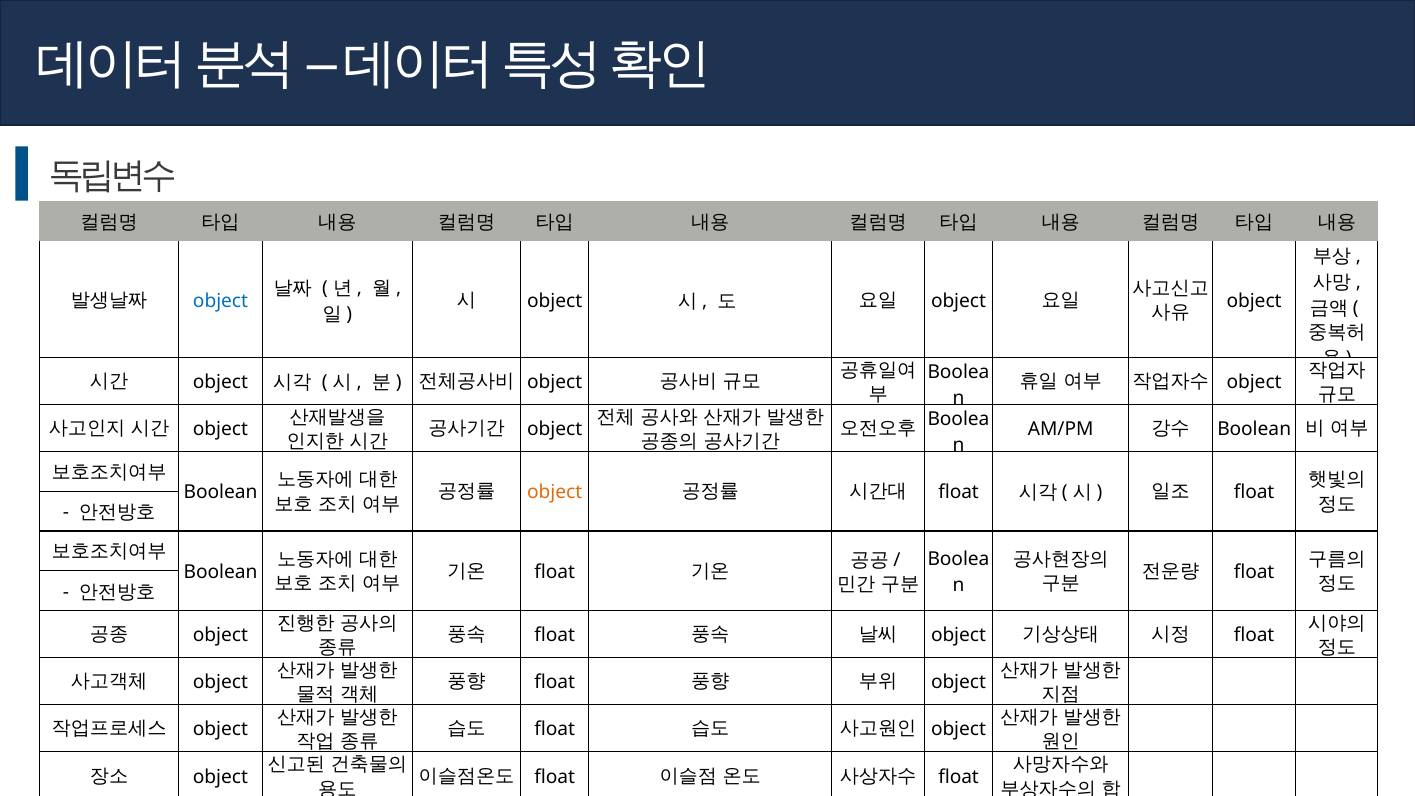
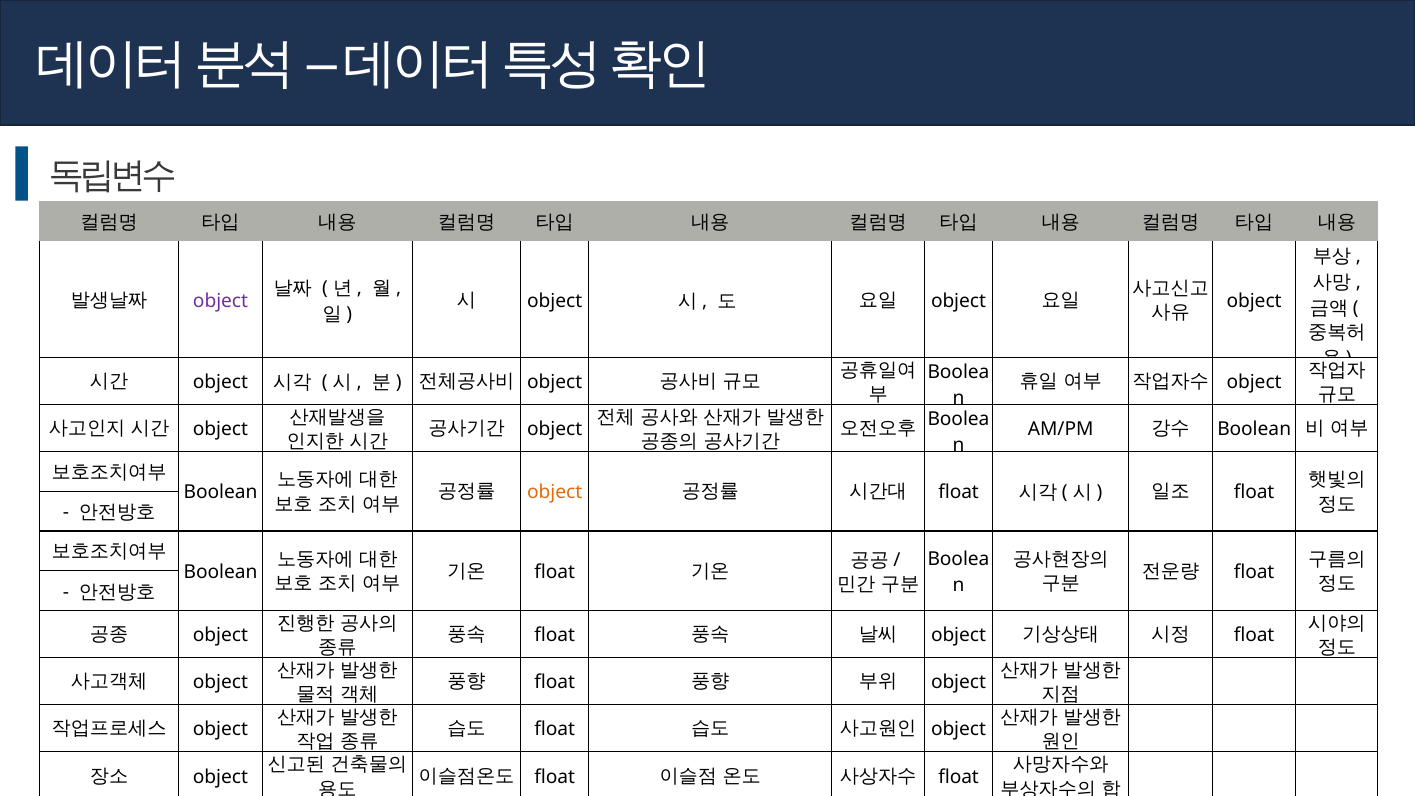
object at (221, 301) colour: blue -> purple
